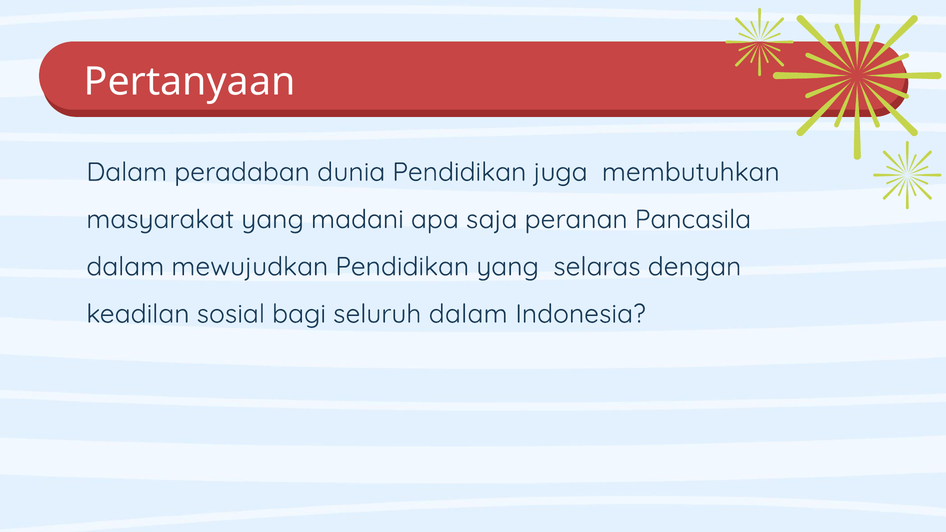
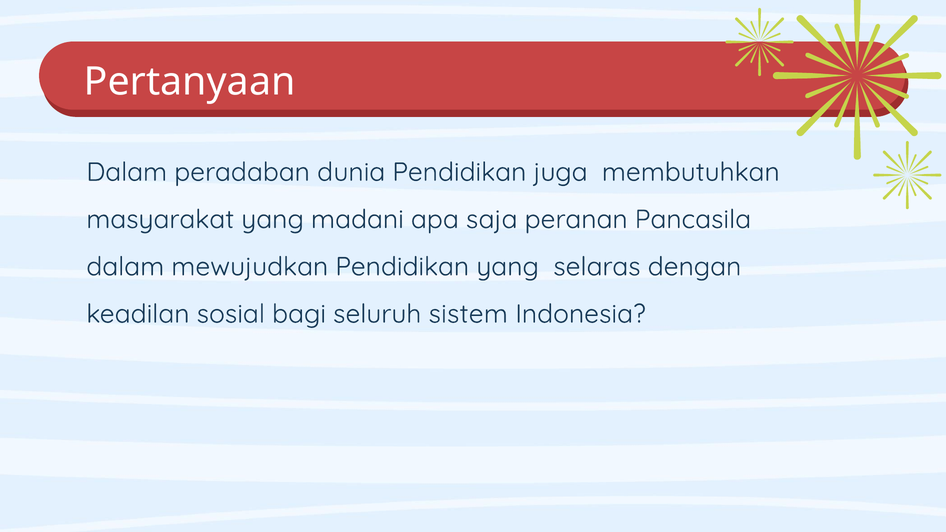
seluruh dalam: dalam -> sistem
